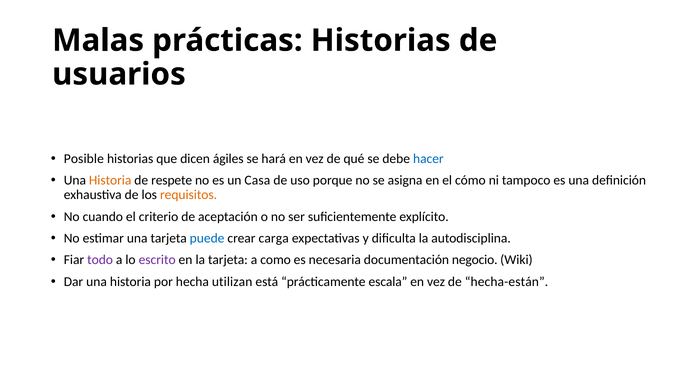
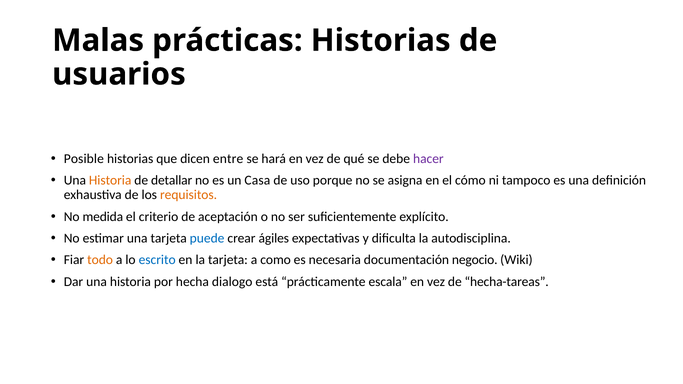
ágiles: ágiles -> entre
hacer colour: blue -> purple
respete: respete -> detallar
cuando: cuando -> medida
carga: carga -> ágiles
todo colour: purple -> orange
escrito colour: purple -> blue
utilizan: utilizan -> dialogo
hecha-están: hecha-están -> hecha-tareas
